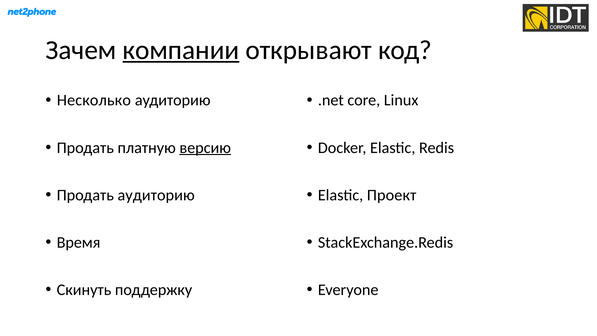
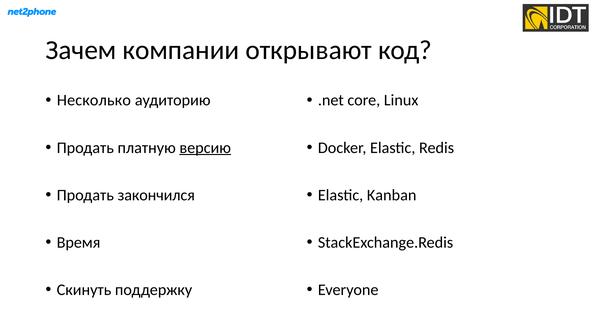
компании underline: present -> none
Продать аудиторию: аудиторию -> закончился
Проект: Проект -> Kanban
